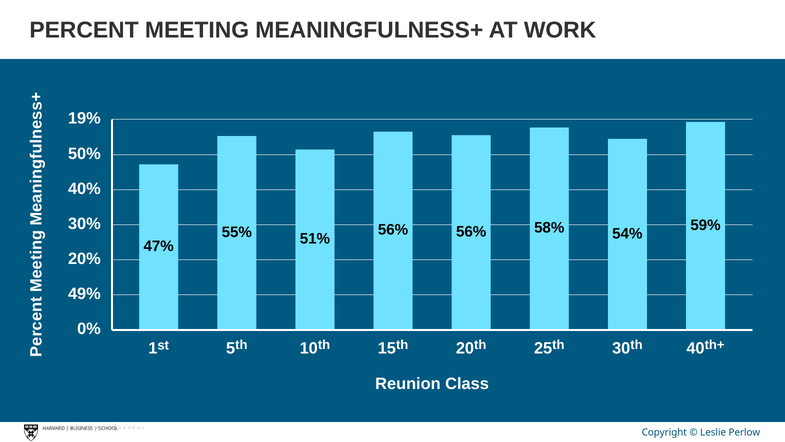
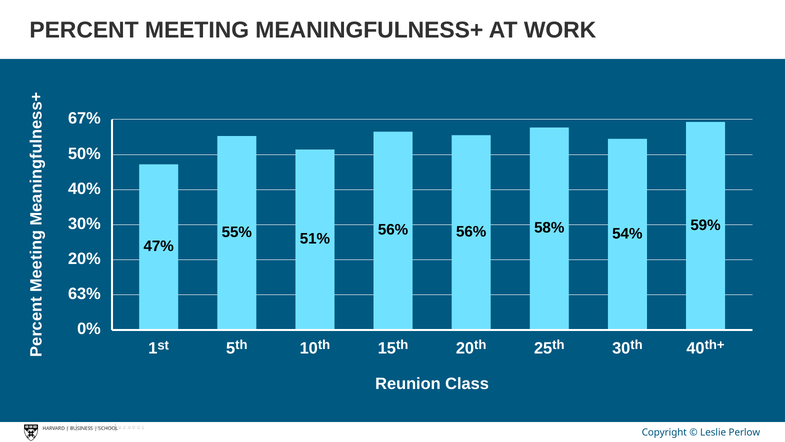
19%: 19% -> 67%
49%: 49% -> 63%
